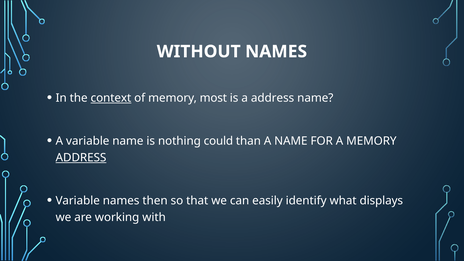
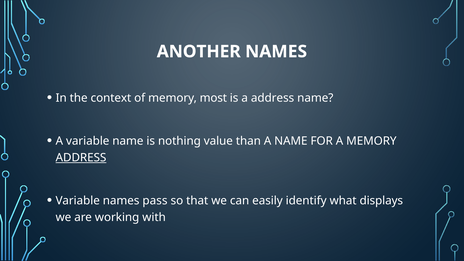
WITHOUT: WITHOUT -> ANOTHER
context underline: present -> none
could: could -> value
then: then -> pass
